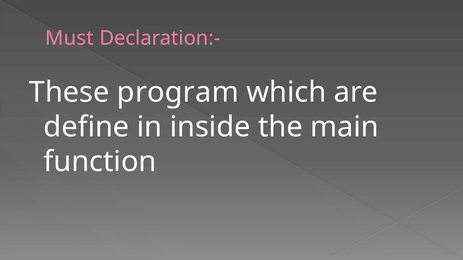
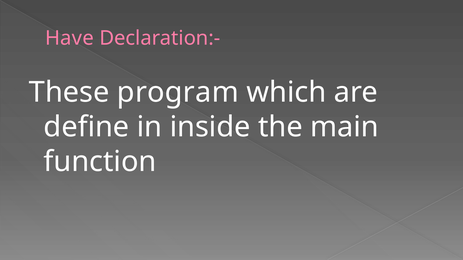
Must: Must -> Have
